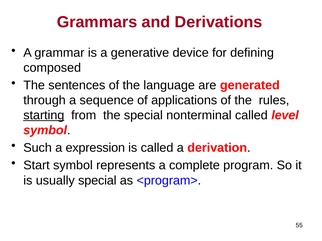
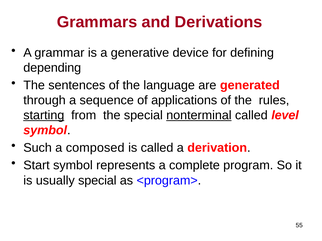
composed: composed -> depending
nonterminal underline: none -> present
expression: expression -> composed
